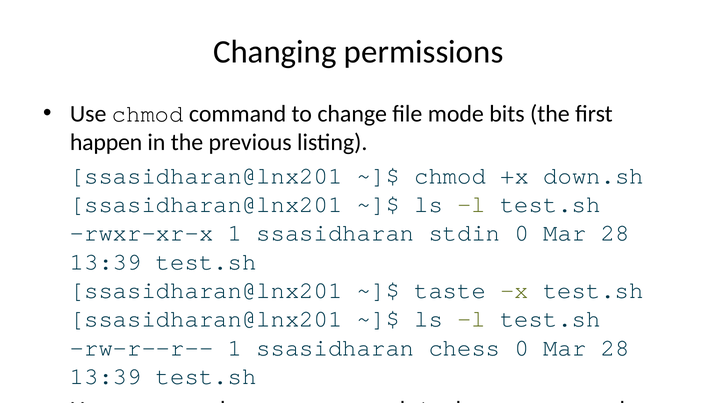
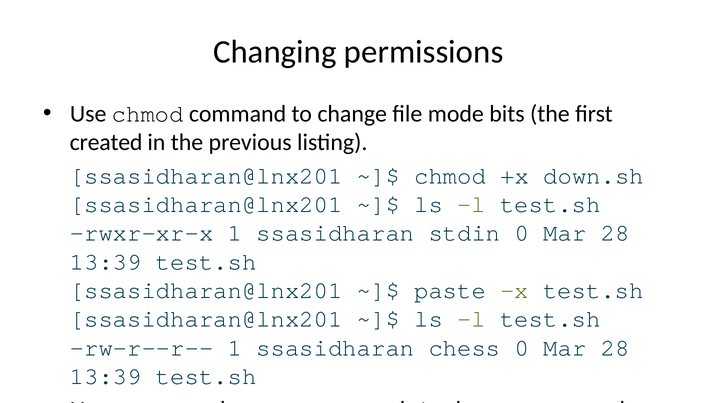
happen: happen -> created
taste: taste -> paste
